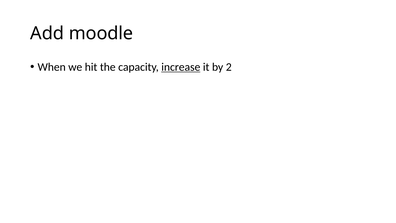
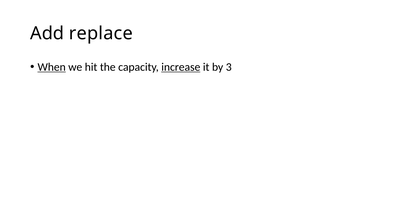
moodle: moodle -> replace
When underline: none -> present
2: 2 -> 3
